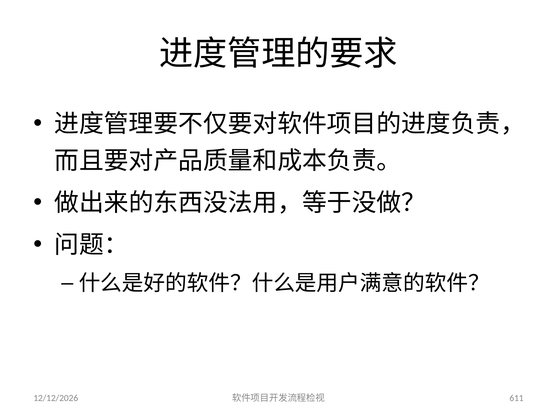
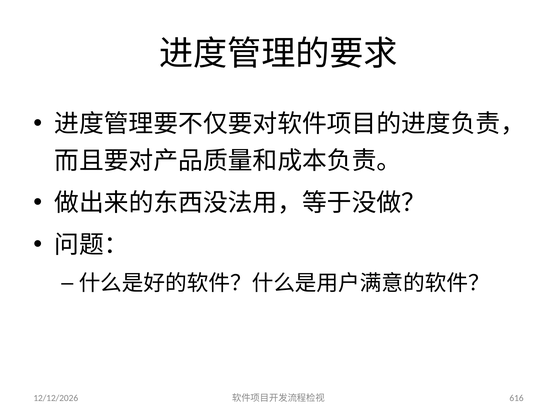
611: 611 -> 616
